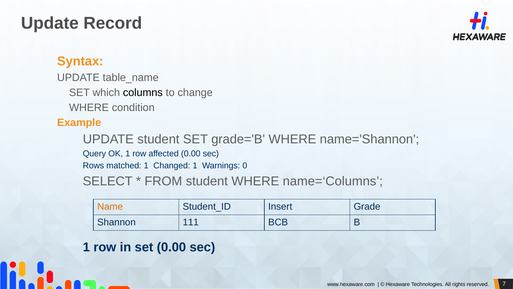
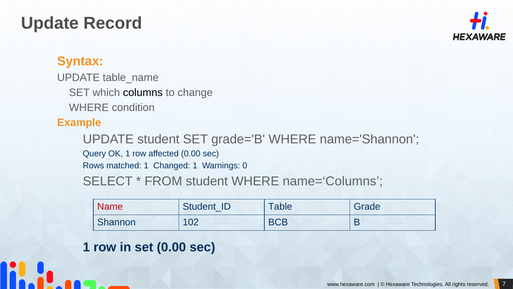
Name colour: orange -> red
Insert: Insert -> Table
111: 111 -> 102
